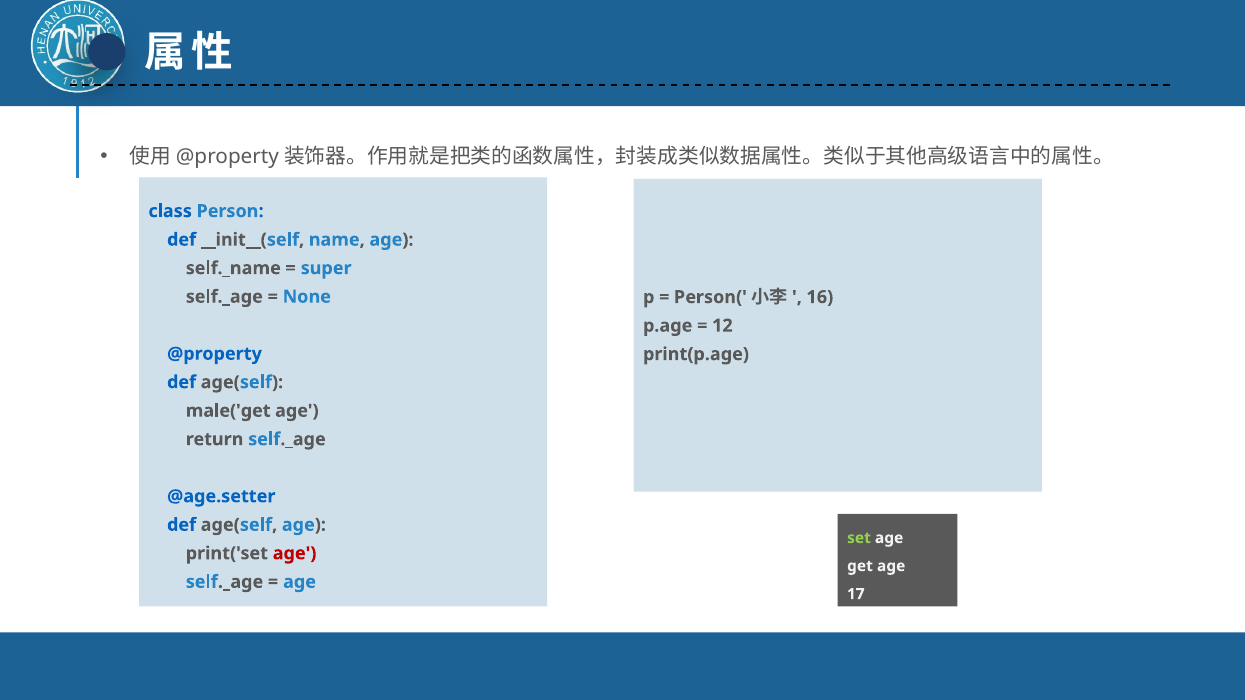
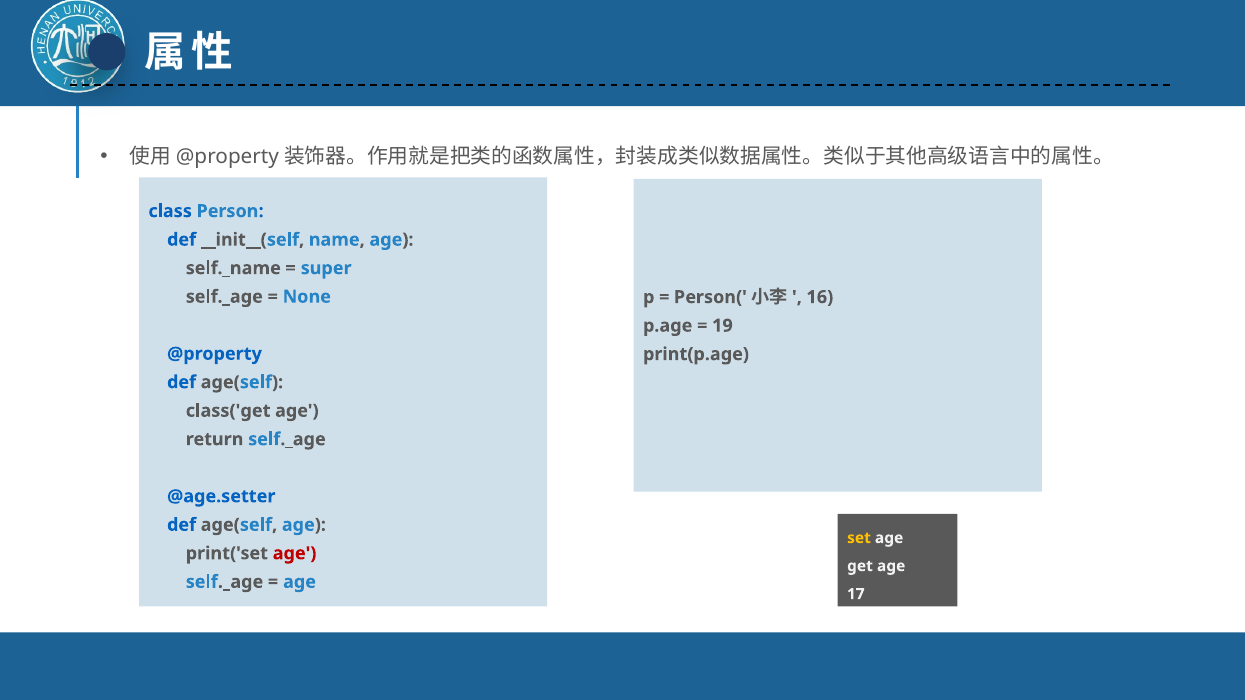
12: 12 -> 19
male('get: male('get -> class('get
set colour: light green -> yellow
